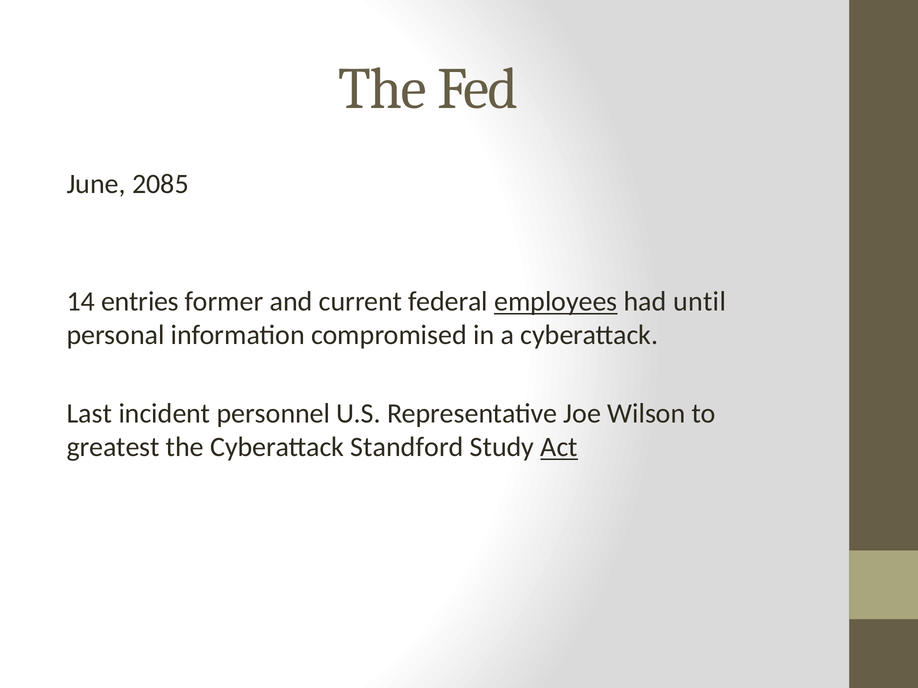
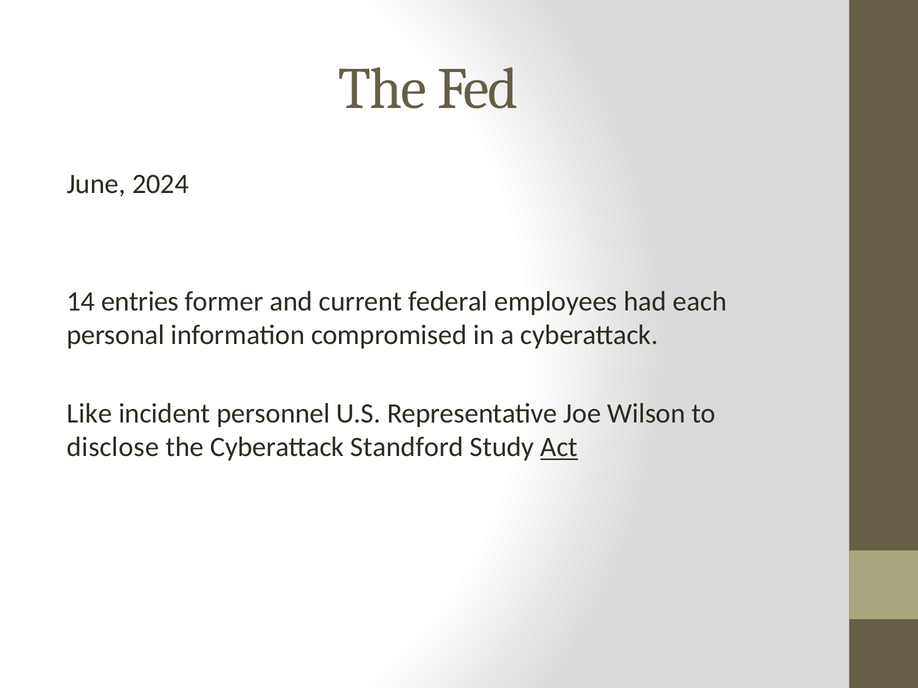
2085: 2085 -> 2024
employees underline: present -> none
until: until -> each
Last: Last -> Like
greatest: greatest -> disclose
